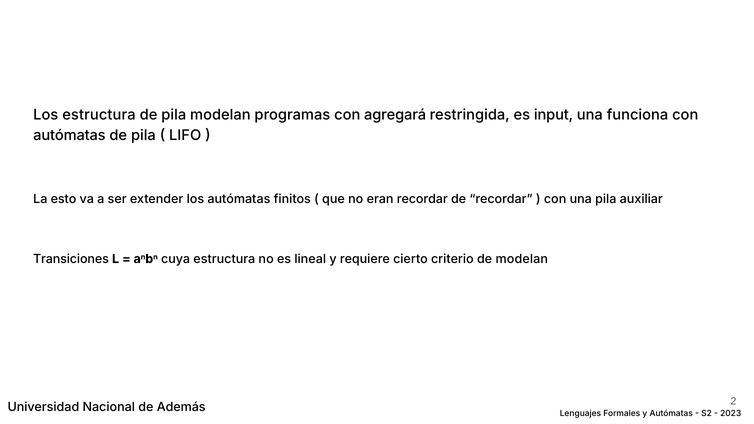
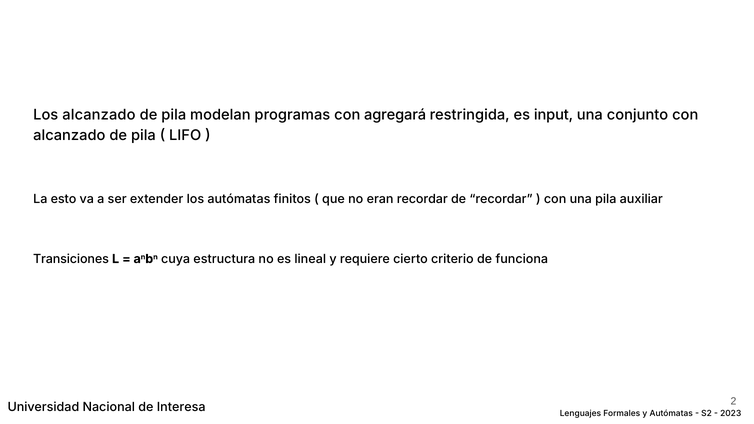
Los estructura: estructura -> alcanzado
funciona: funciona -> conjunto
autómatas at (69, 135): autómatas -> alcanzado
de modelan: modelan -> funciona
Además: Además -> Interesa
